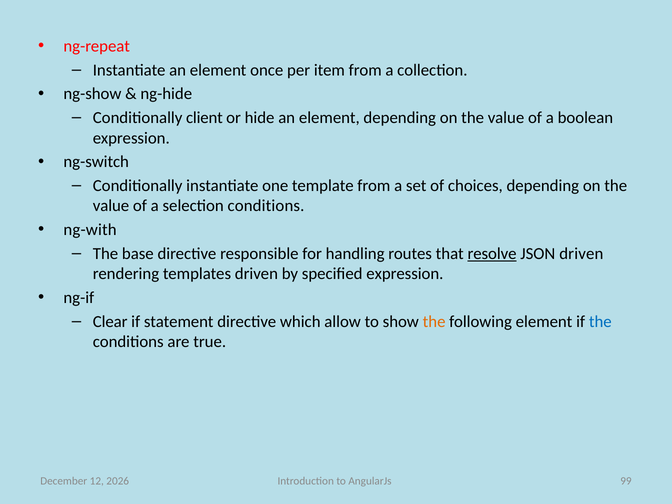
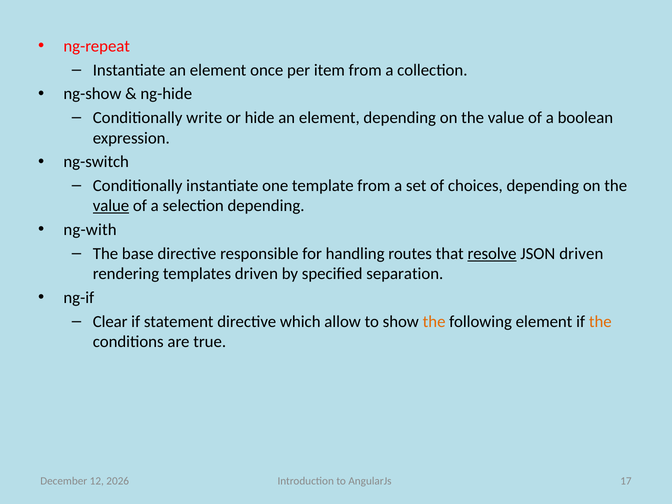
client: client -> write
value at (111, 206) underline: none -> present
selection conditions: conditions -> depending
specified expression: expression -> separation
the at (600, 322) colour: blue -> orange
99: 99 -> 17
